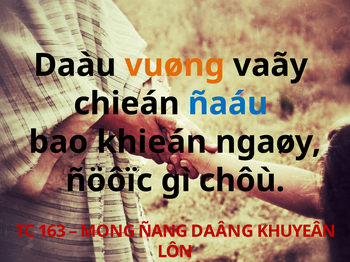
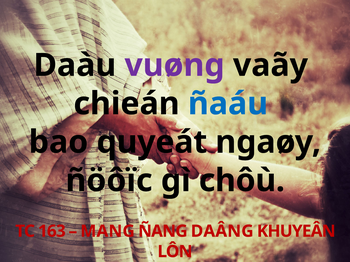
vuøng colour: orange -> purple
khieán: khieán -> quyeát
MONG: MONG -> MANG
